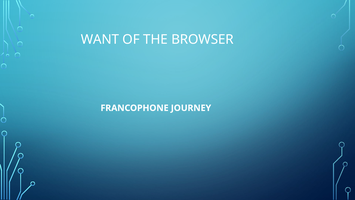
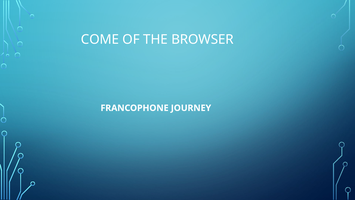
WANT: WANT -> COME
